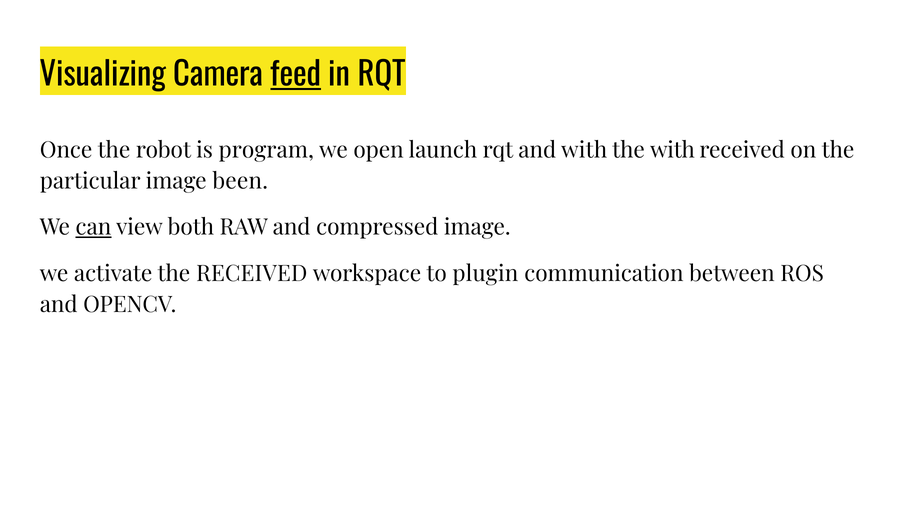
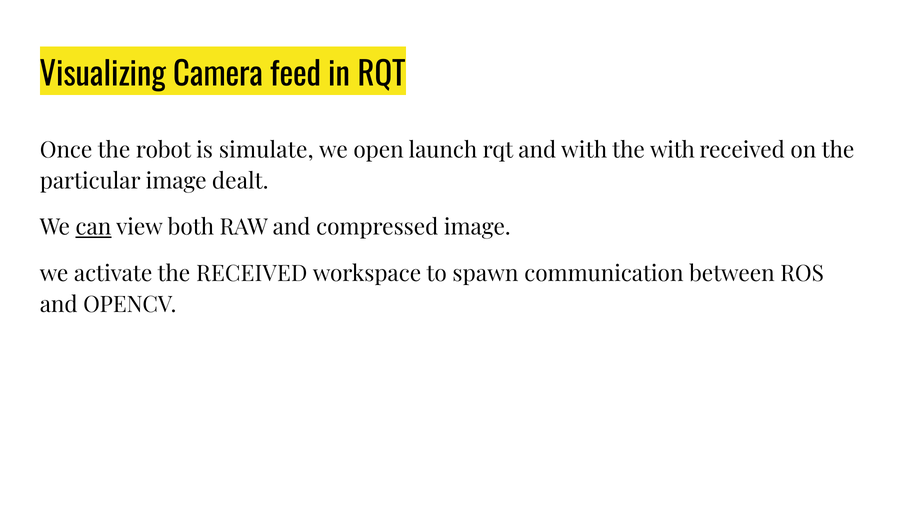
feed underline: present -> none
program: program -> simulate
been: been -> dealt
plugin: plugin -> spawn
